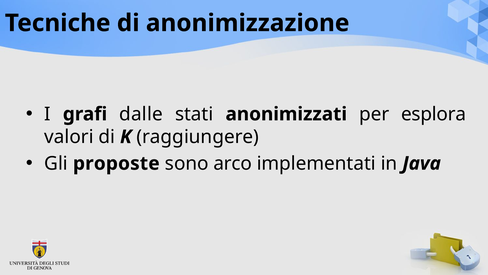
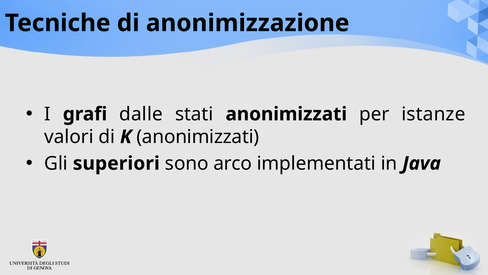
esplora: esplora -> istanze
K raggiungere: raggiungere -> anonimizzati
proposte: proposte -> superiori
